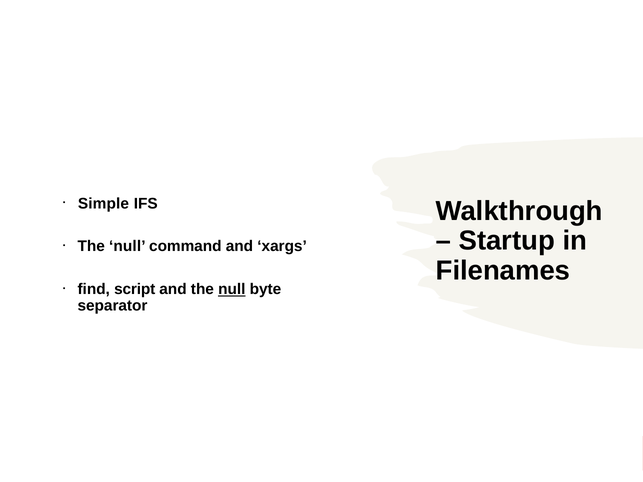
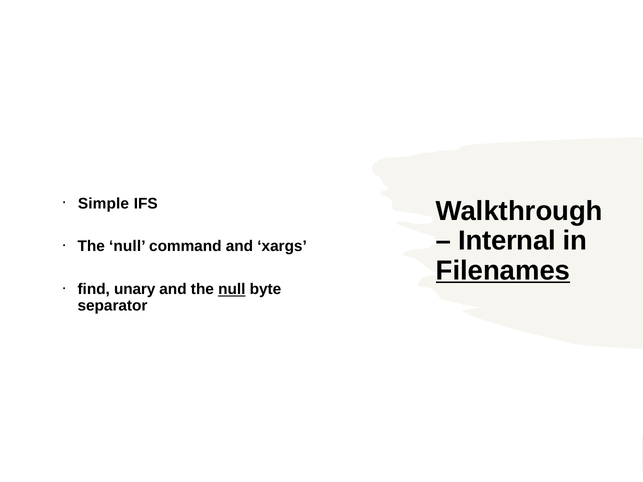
Startup: Startup -> Internal
Filenames underline: none -> present
script: script -> unary
